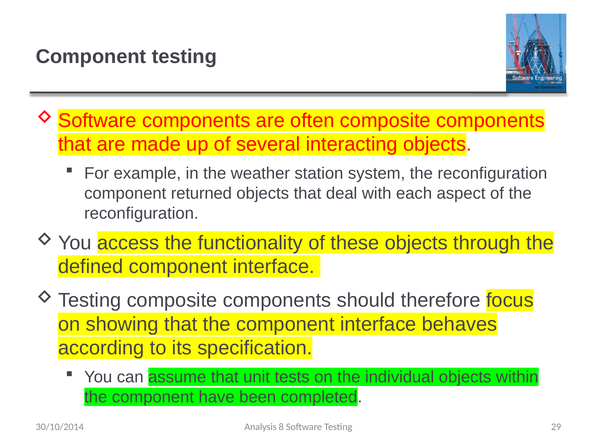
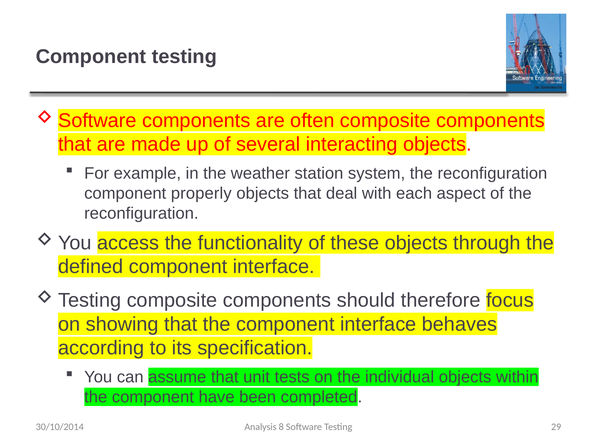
returned: returned -> properly
